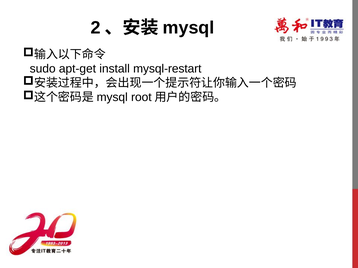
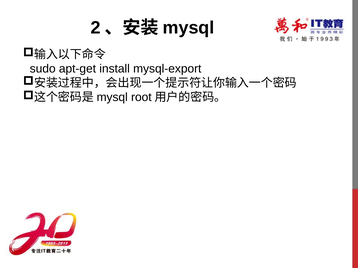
mysql-restart: mysql-restart -> mysql-export
